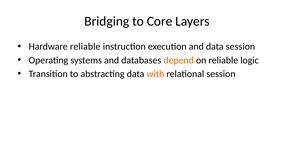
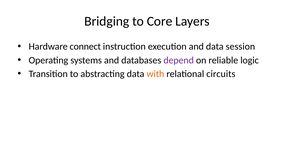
Hardware reliable: reliable -> connect
depend colour: orange -> purple
relational session: session -> circuits
